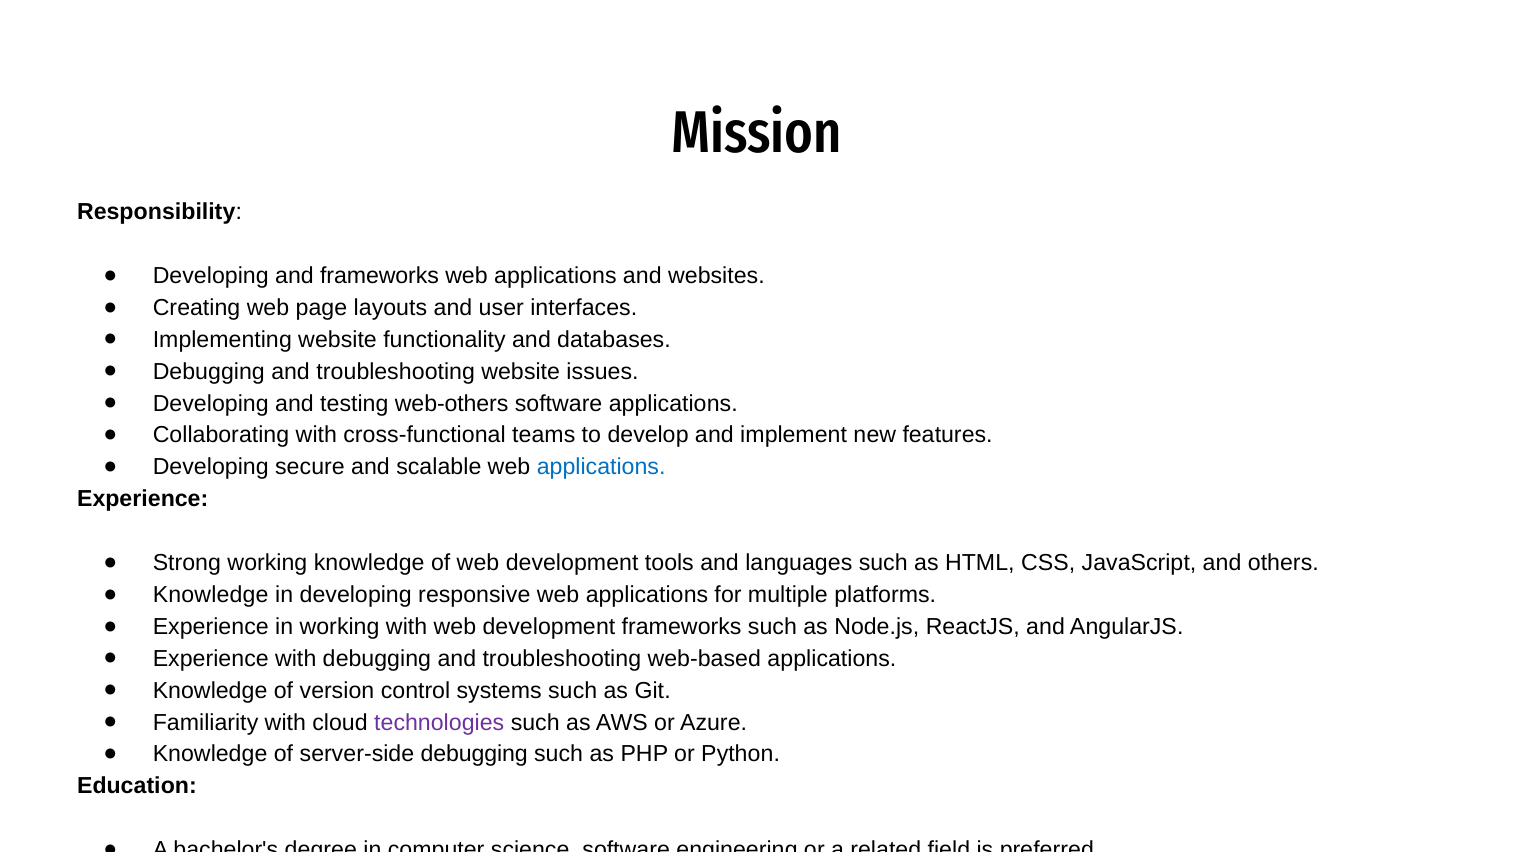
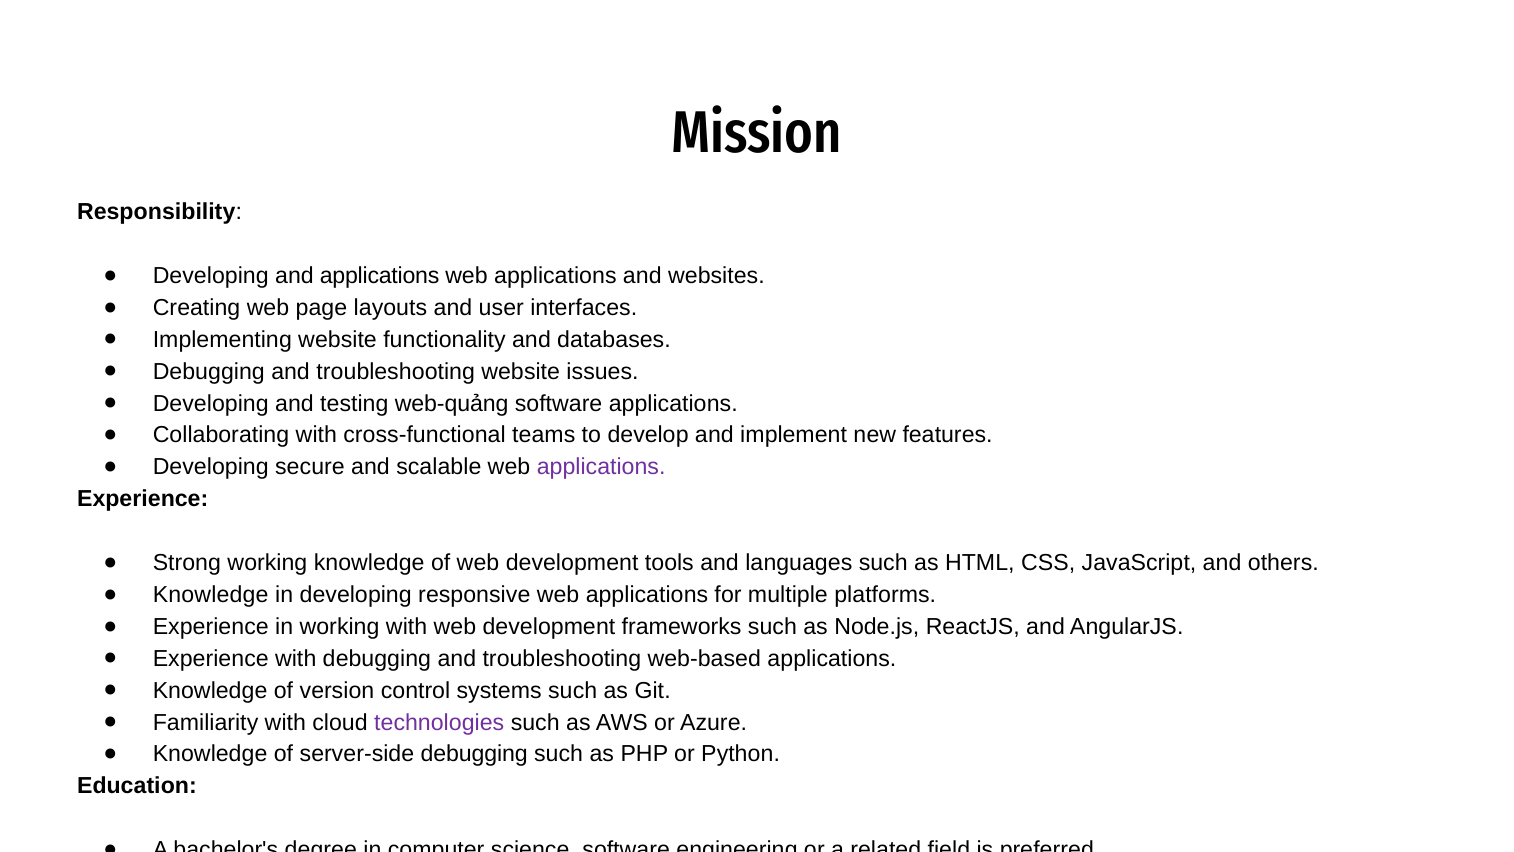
and frameworks: frameworks -> applications
web-others: web-others -> web-quảng
applications at (601, 467) colour: blue -> purple
